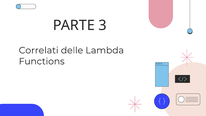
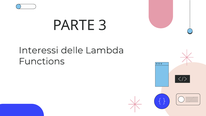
Correlati: Correlati -> Interessi
